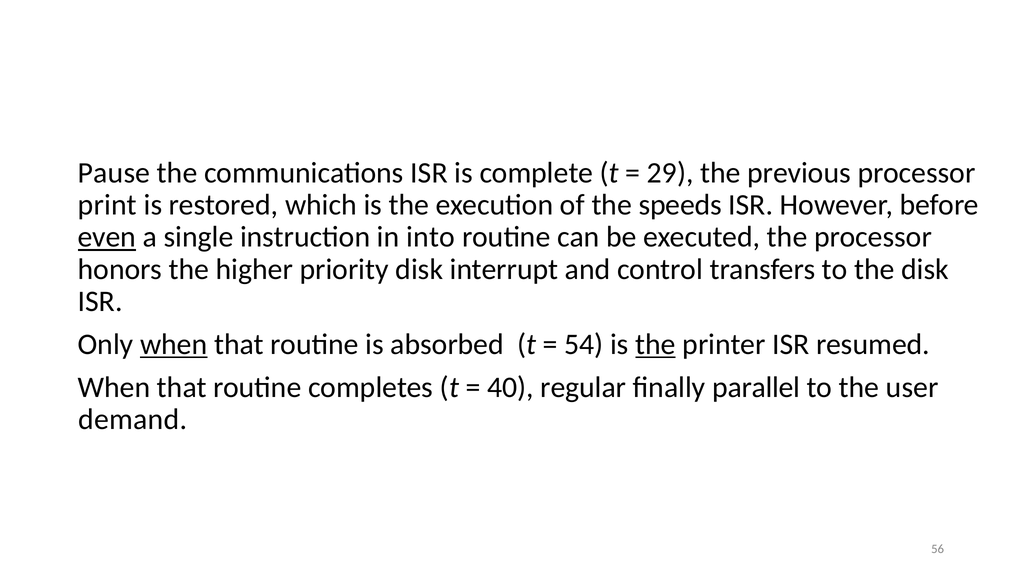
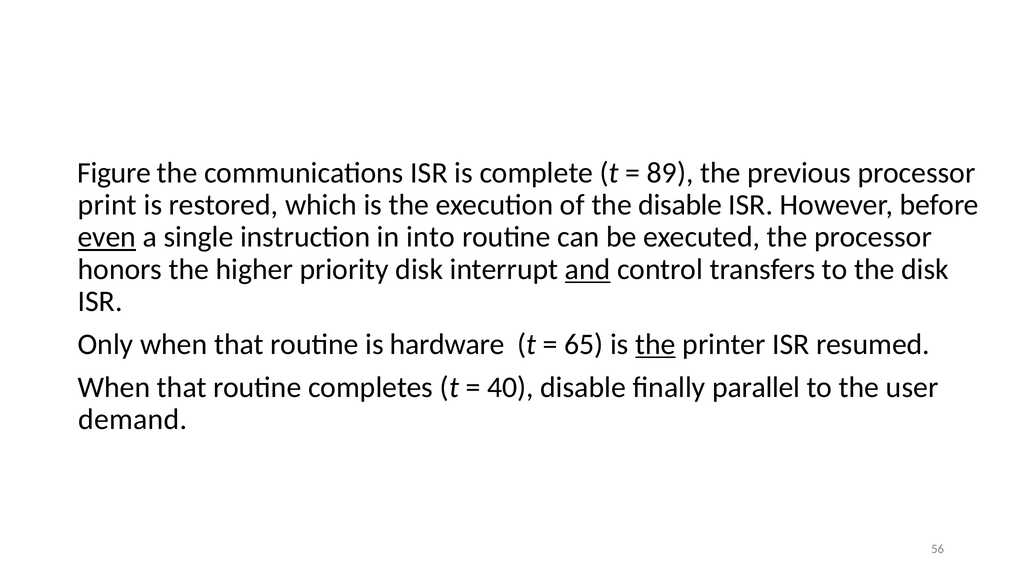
Pause: Pause -> Figure
29: 29 -> 89
the speeds: speeds -> disable
and underline: none -> present
when at (174, 344) underline: present -> none
absorbed: absorbed -> hardware
54: 54 -> 65
40 regular: regular -> disable
